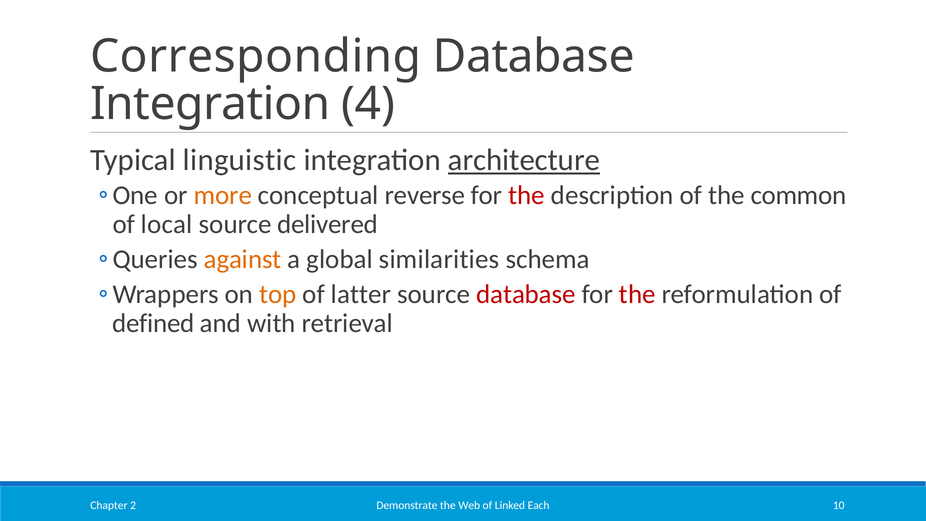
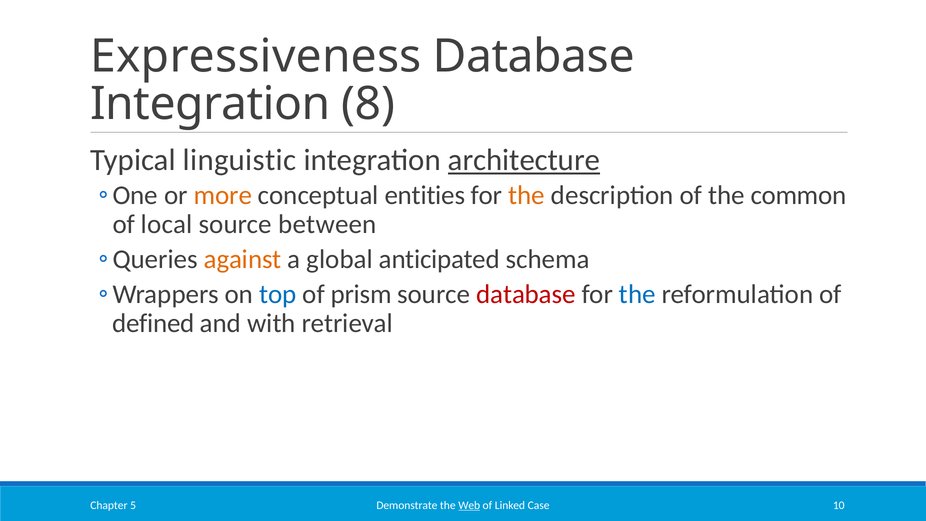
Corresponding: Corresponding -> Expressiveness
4: 4 -> 8
reverse: reverse -> entities
the at (527, 195) colour: red -> orange
delivered: delivered -> between
similarities: similarities -> anticipated
top colour: orange -> blue
latter: latter -> prism
the at (637, 294) colour: red -> blue
Web underline: none -> present
Each: Each -> Case
2: 2 -> 5
